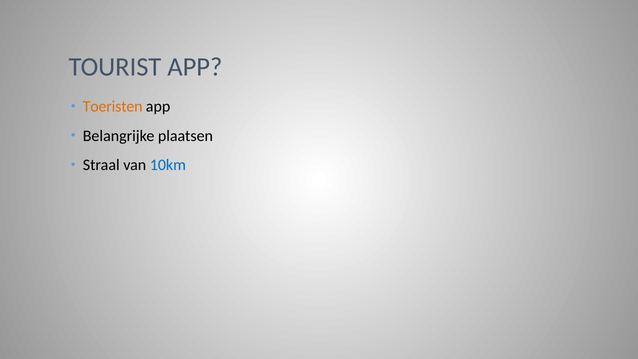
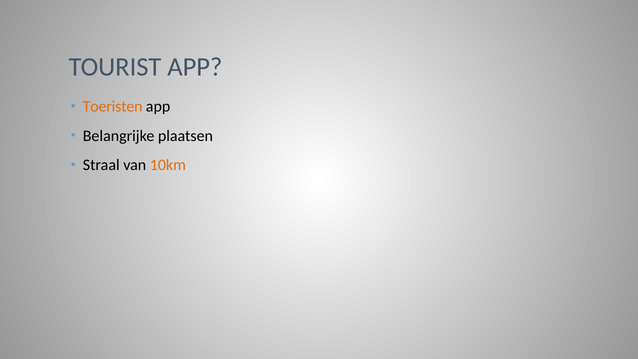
10km colour: blue -> orange
